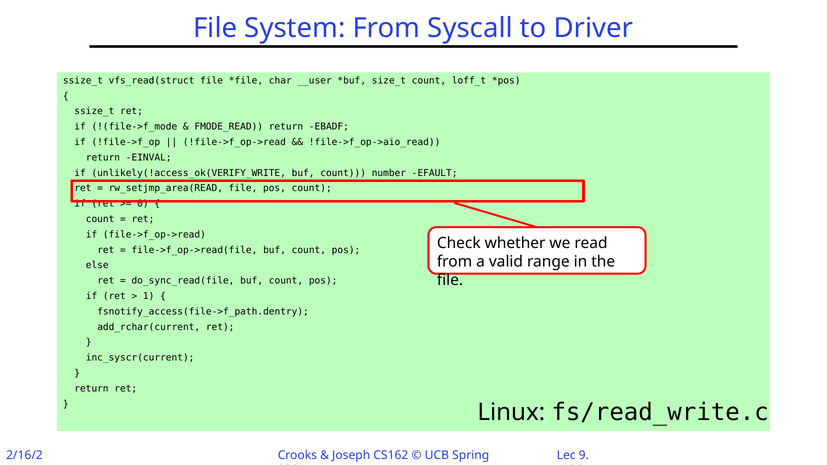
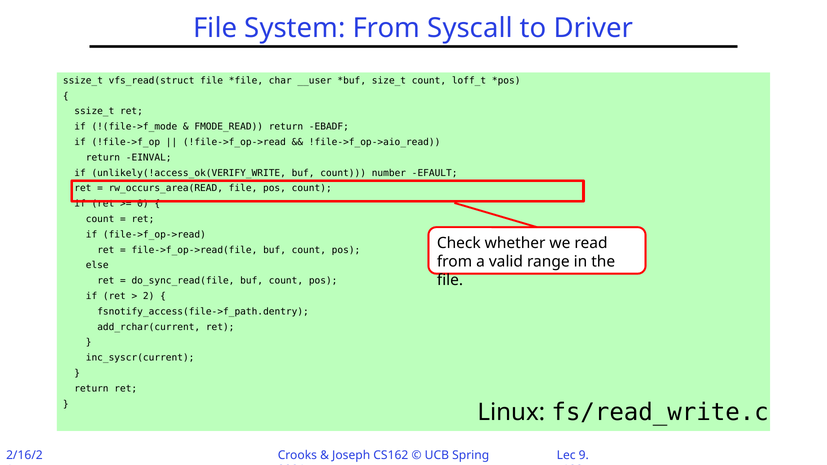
rw_setjmp_area(READ: rw_setjmp_area(READ -> rw_occurs_area(READ
1 at (149, 296): 1 -> 2
